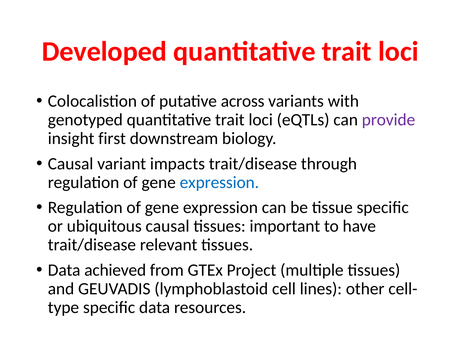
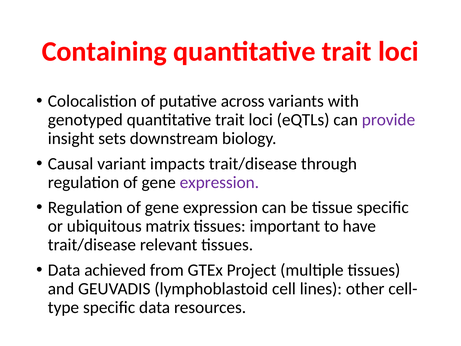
Developed: Developed -> Containing
first: first -> sets
expression at (219, 182) colour: blue -> purple
ubiquitous causal: causal -> matrix
